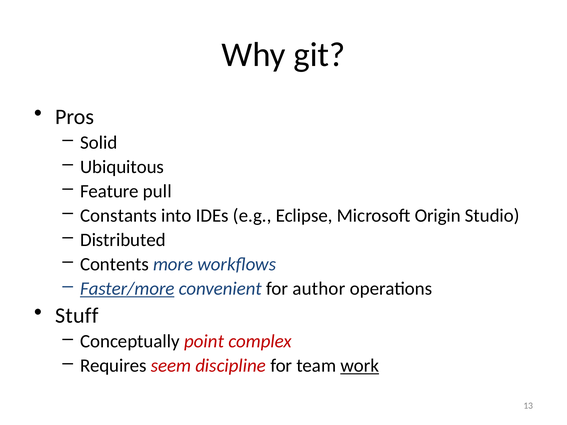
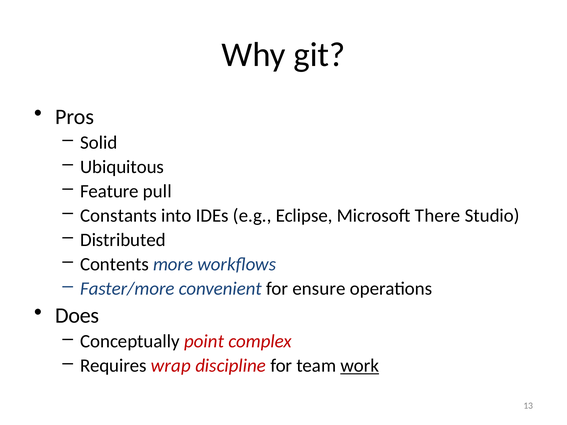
Origin: Origin -> There
Faster/more underline: present -> none
author: author -> ensure
Stuff: Stuff -> Does
seem: seem -> wrap
